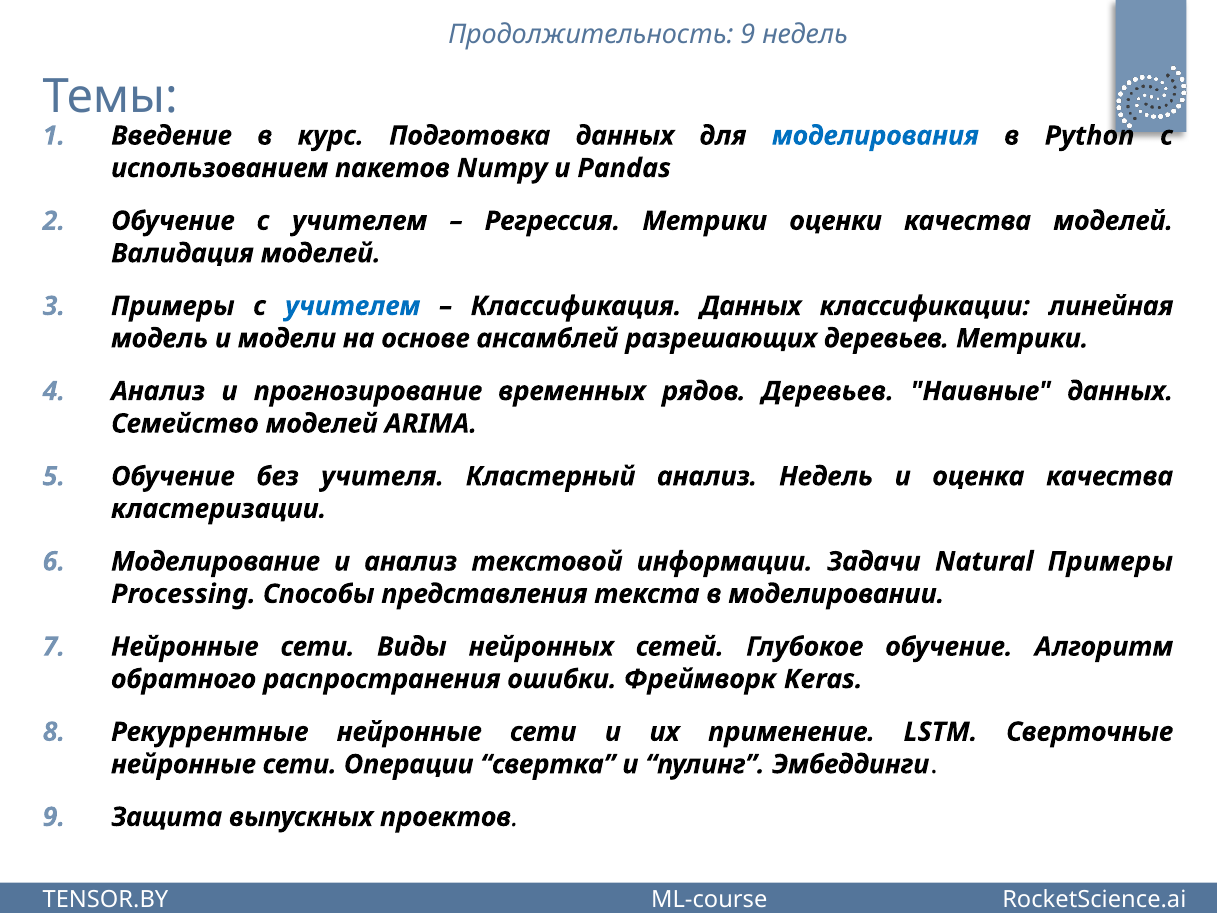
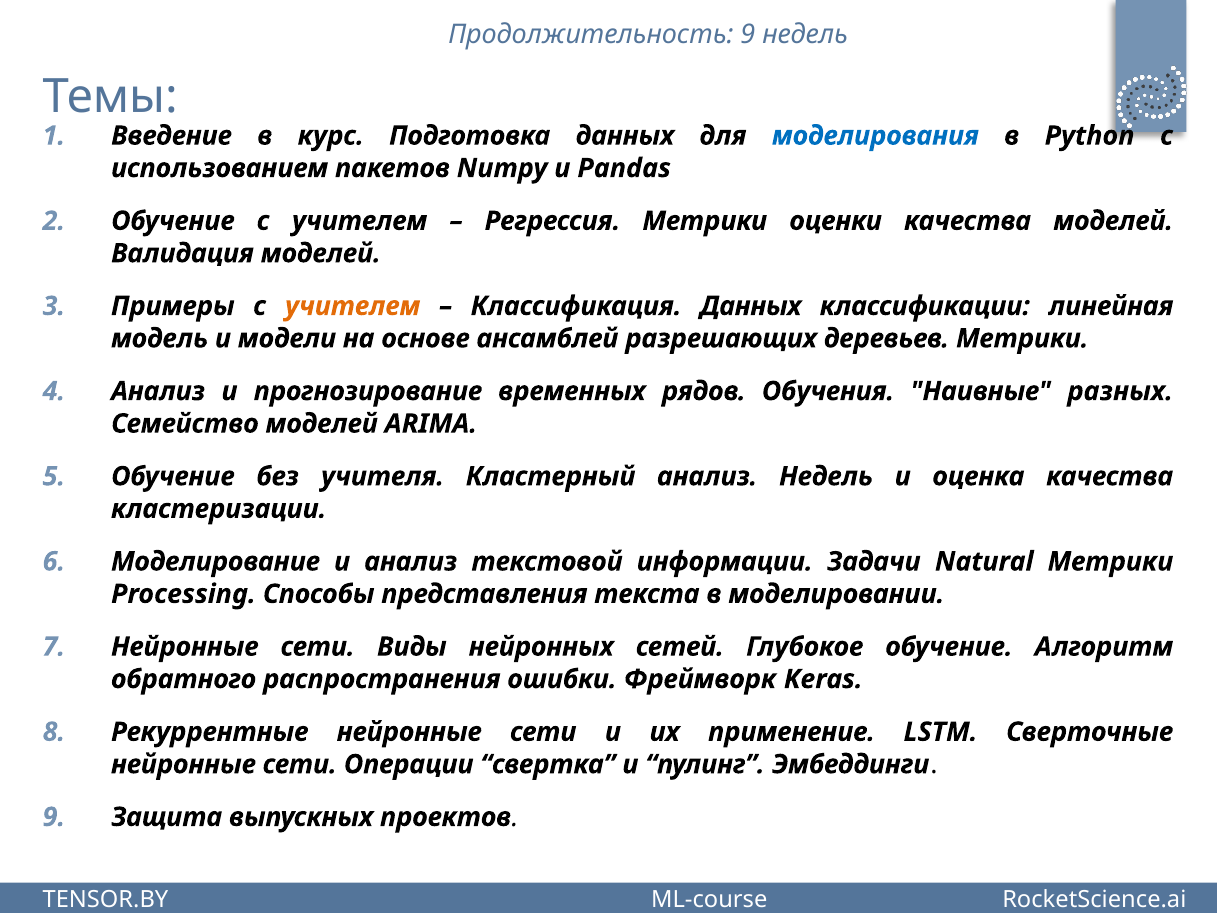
учителем at (353, 306) colour: blue -> orange
рядов Деревьев: Деревьев -> Обучения
Наивные данных: данных -> разных
Natural Примеры: Примеры -> Метрики
